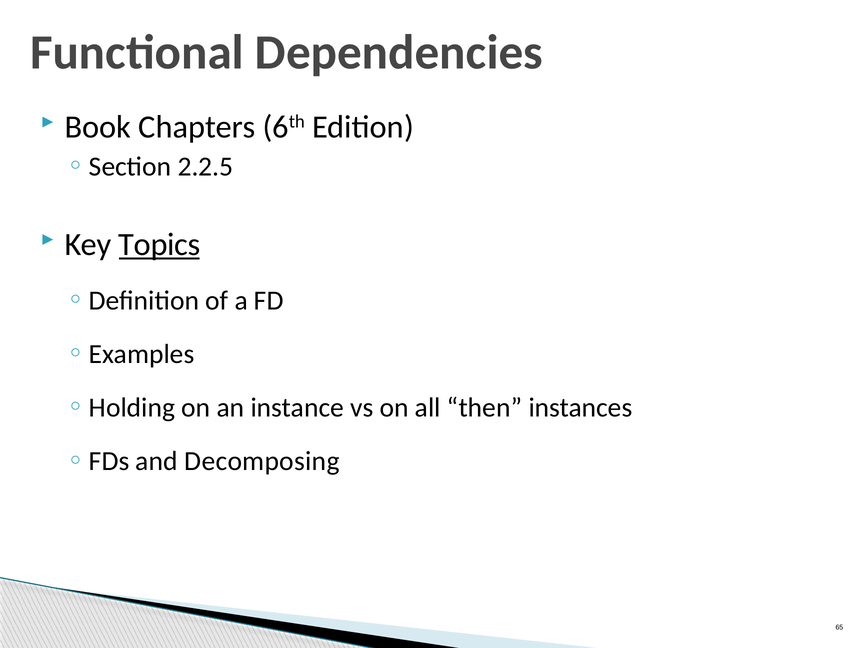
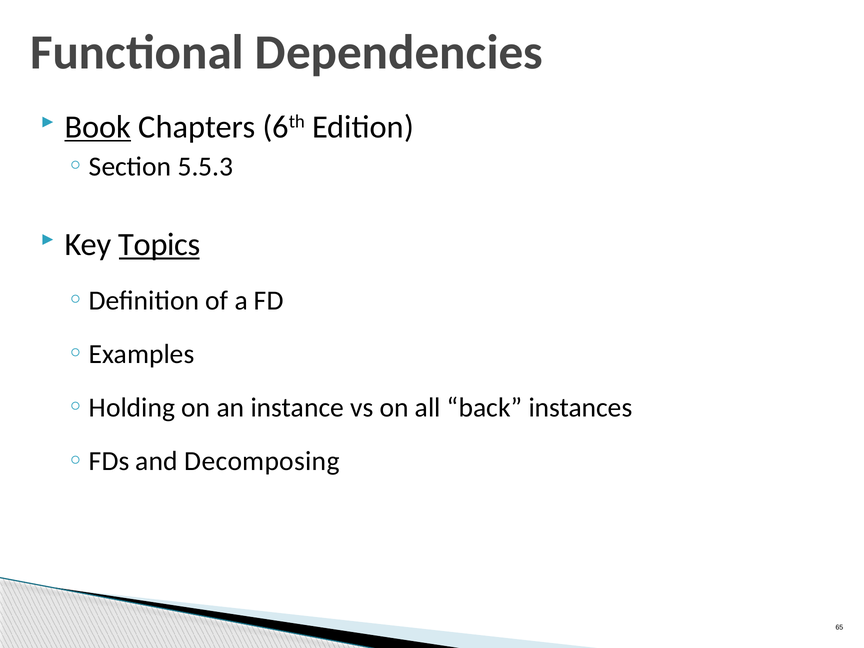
Book underline: none -> present
2.2.5: 2.2.5 -> 5.5.3
then: then -> back
